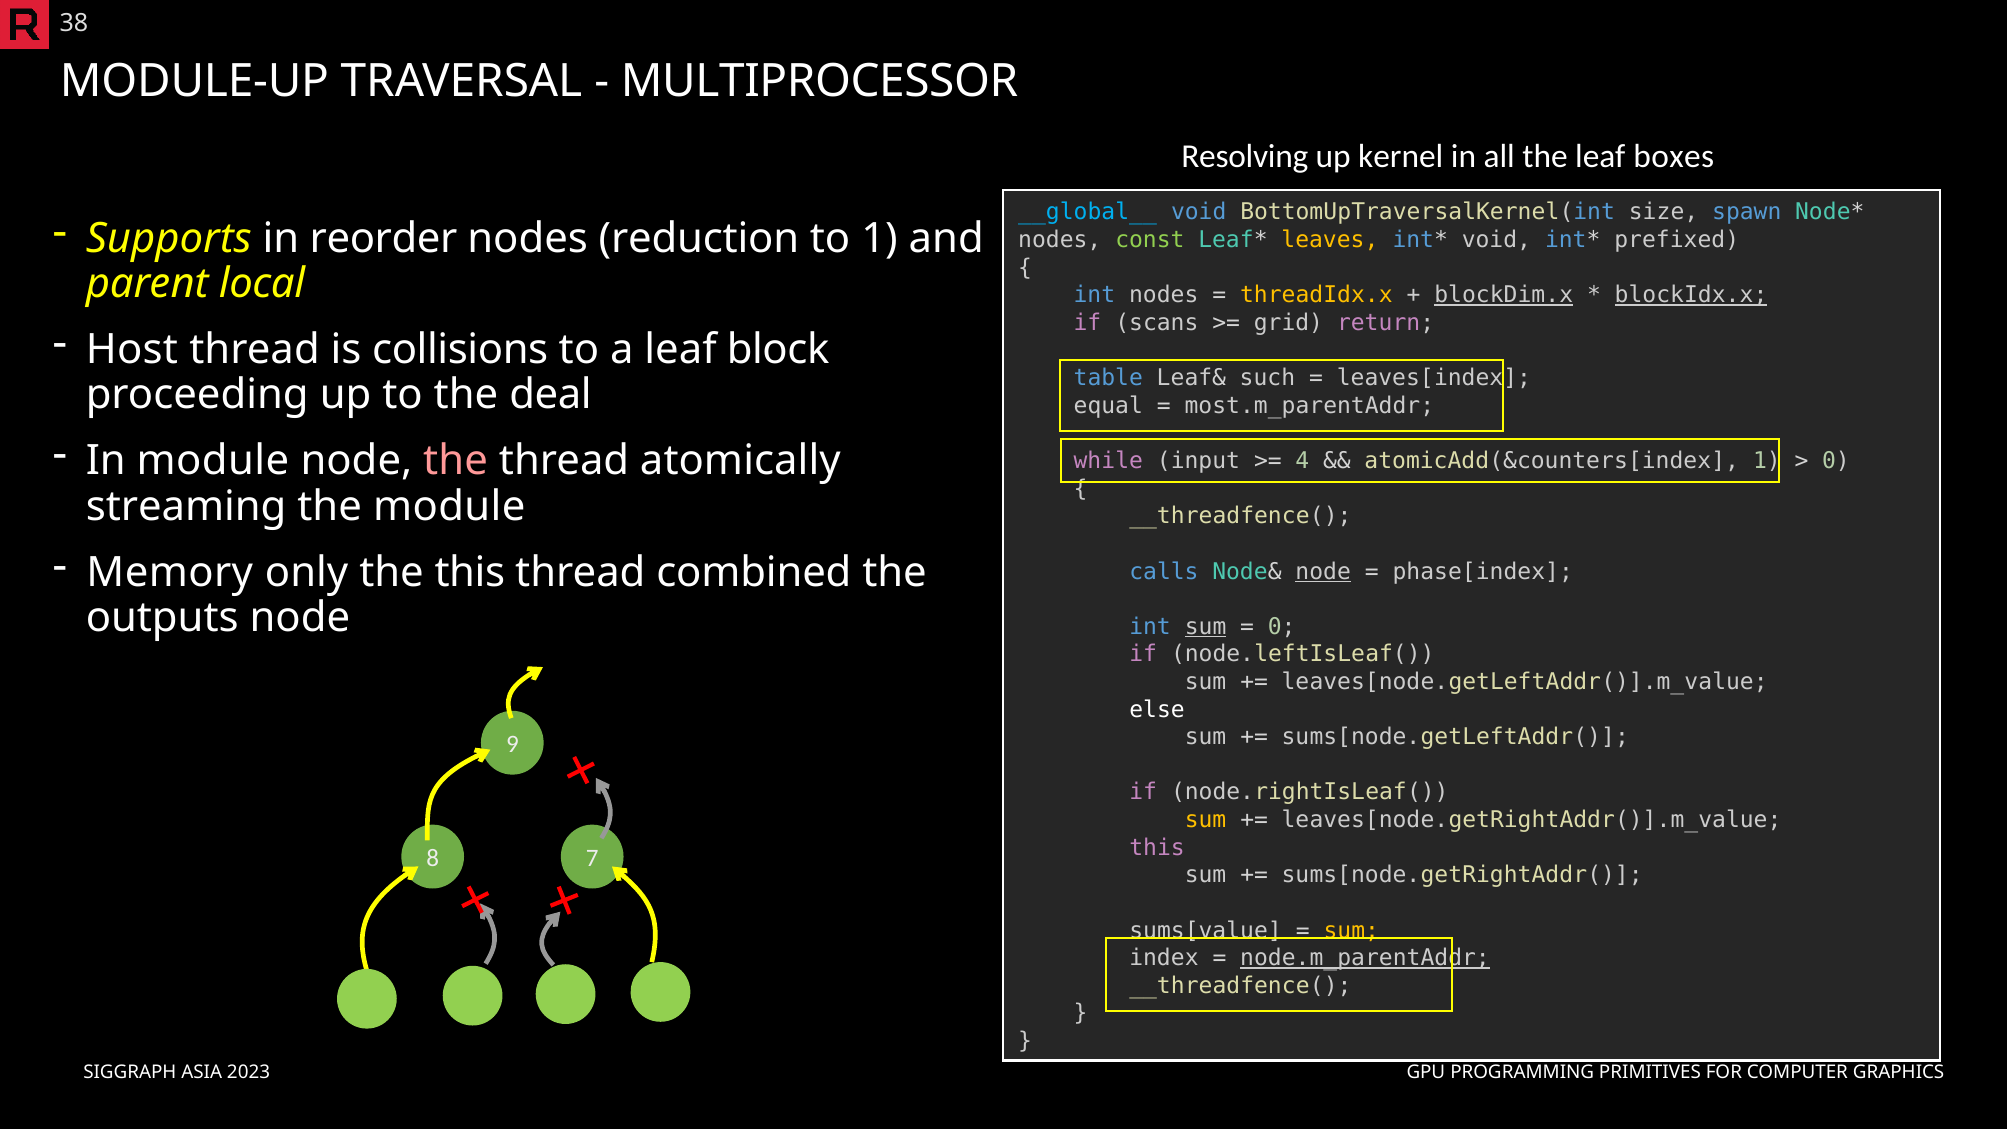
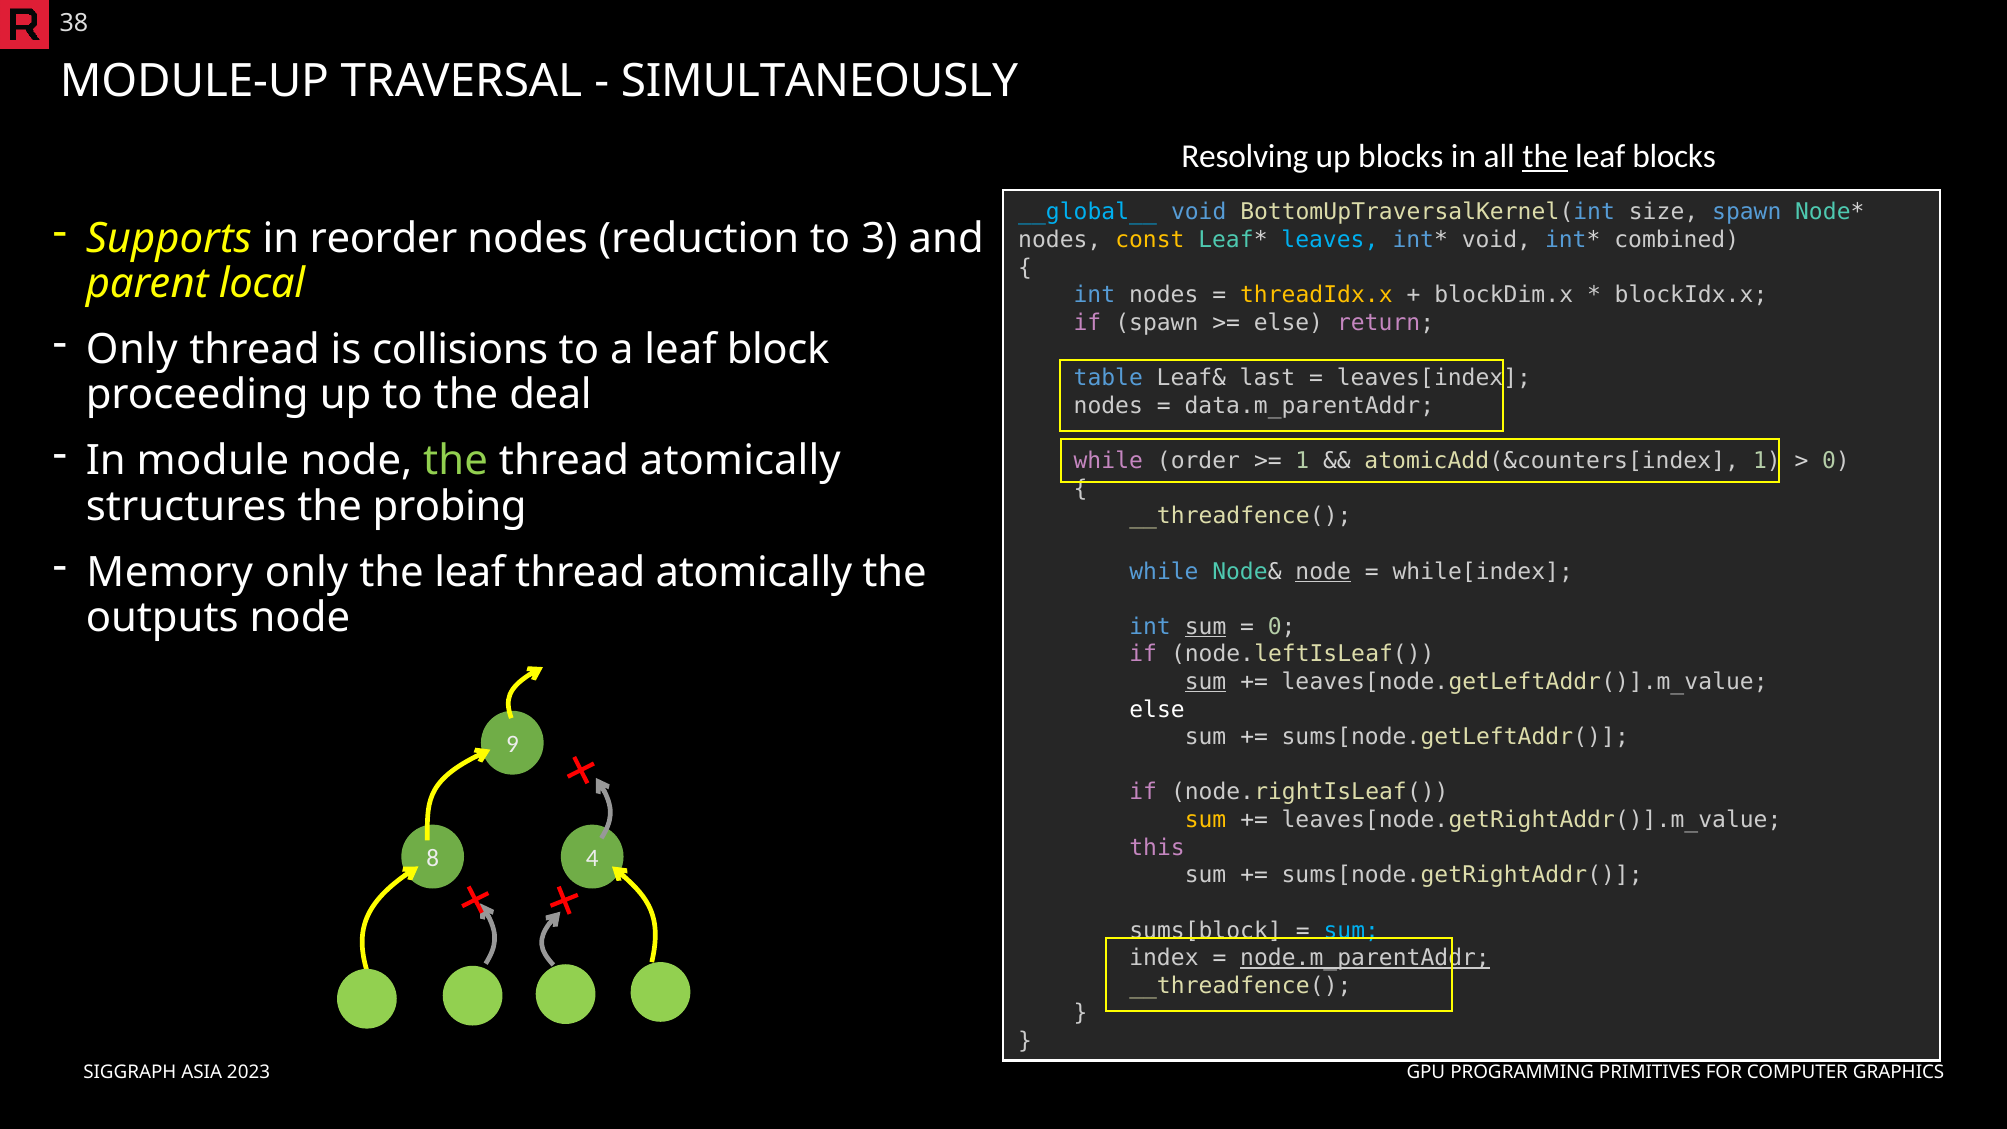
MULTIPROCESSOR: MULTIPROCESSOR -> SIMULTANEOUSLY
up kernel: kernel -> blocks
the at (1545, 157) underline: none -> present
leaf boxes: boxes -> blocks
to 1: 1 -> 3
const colour: light green -> yellow
leaves colour: yellow -> light blue
prefixed: prefixed -> combined
blockDim.x underline: present -> none
blockIdx.x underline: present -> none
if scans: scans -> spawn
grid at (1288, 323): grid -> else
Host at (132, 350): Host -> Only
such: such -> last
equal at (1108, 406): equal -> nodes
most.m_parentAddr: most.m_parentAddr -> data.m_parentAddr
the at (456, 461) colour: pink -> light green
input: input -> order
4 at (1302, 461): 4 -> 1
streaming: streaming -> structures
the module: module -> probing
only the this: this -> leaf
combined at (754, 572): combined -> atomically
calls at (1164, 571): calls -> while
phase[index: phase[index -> while[index
sum at (1206, 682) underline: none -> present
7: 7 -> 4
sums[value: sums[value -> sums[block
sum at (1351, 930) colour: yellow -> light blue
